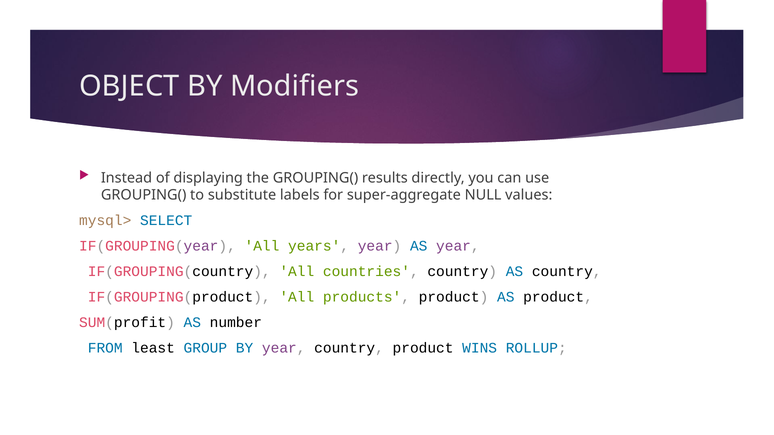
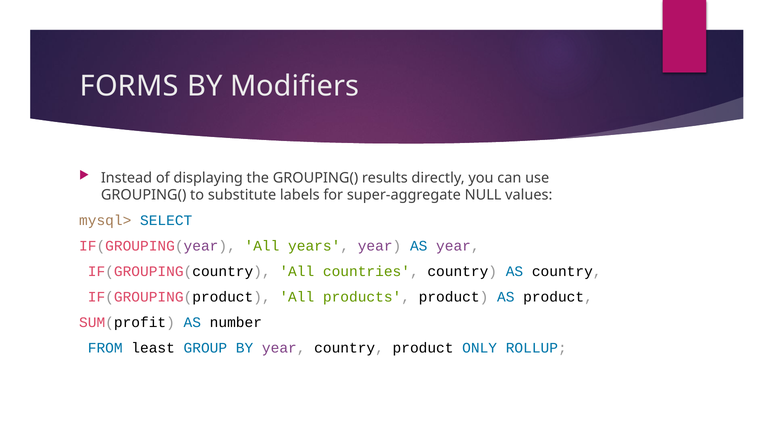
OBJECT: OBJECT -> FORMS
WINS: WINS -> ONLY
